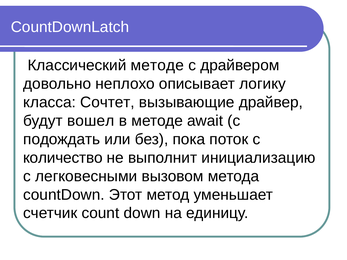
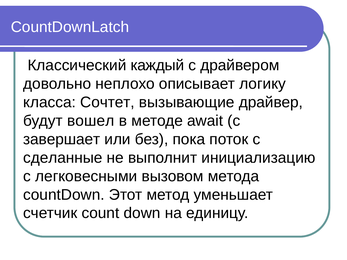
Классический методе: методе -> каждый
подождать: подождать -> завершает
количество: количество -> сделанные
